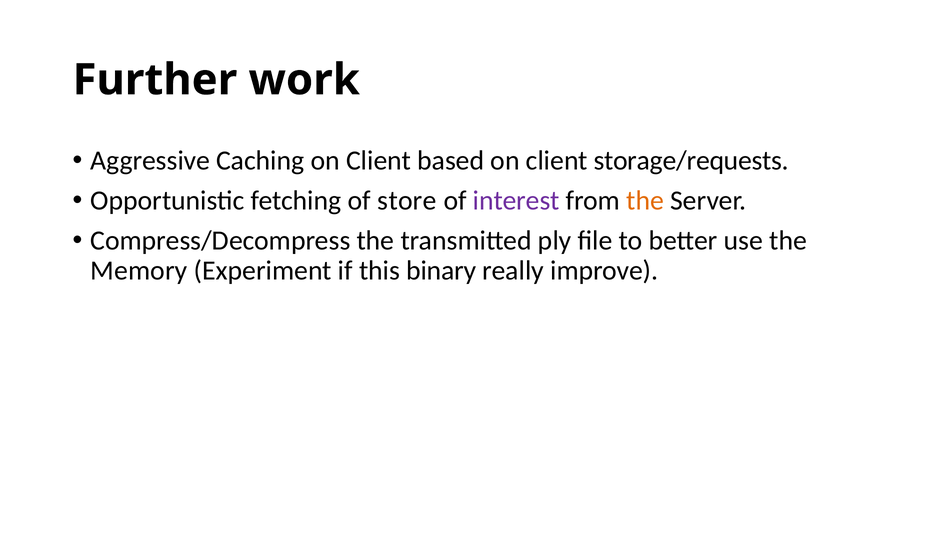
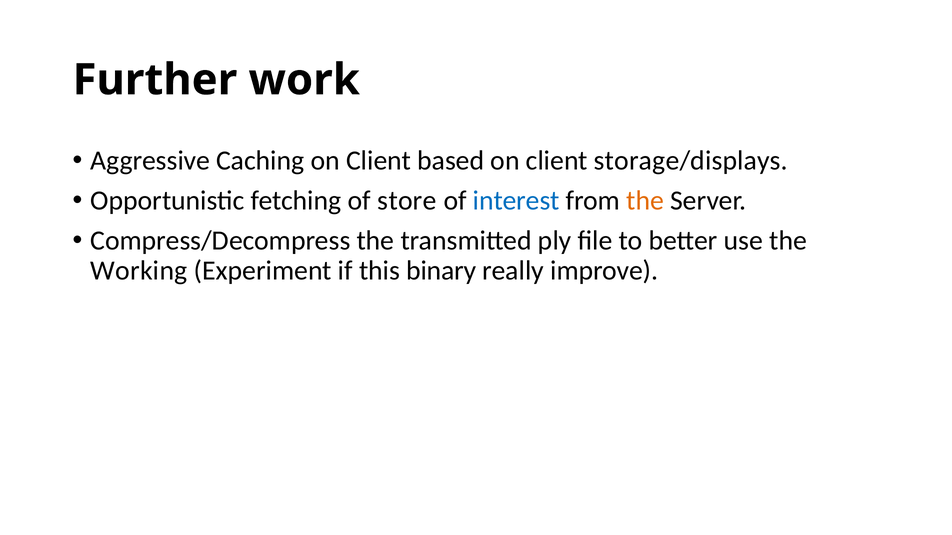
storage/requests: storage/requests -> storage/displays
interest colour: purple -> blue
Memory: Memory -> Working
